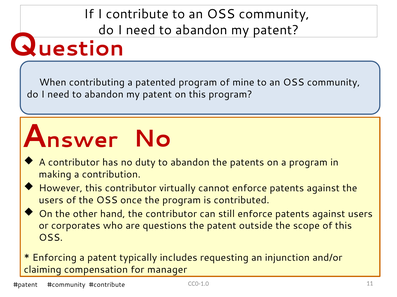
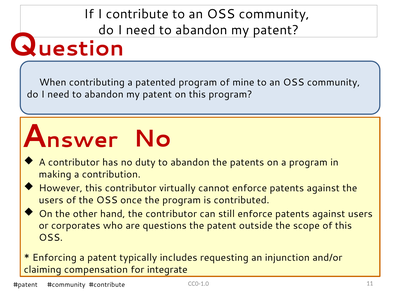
manager: manager -> integrate
